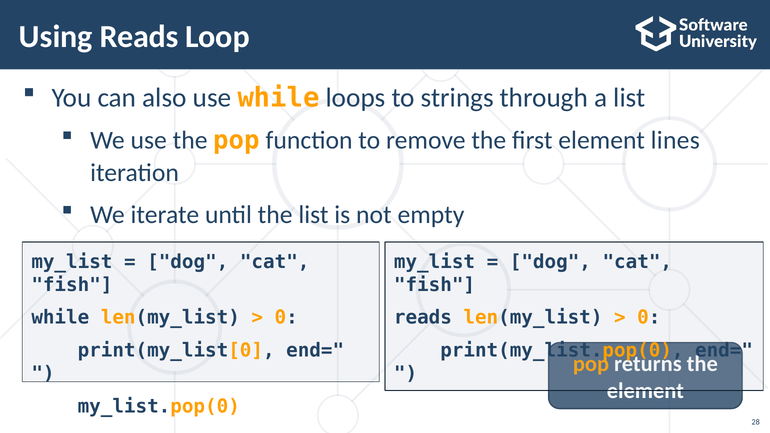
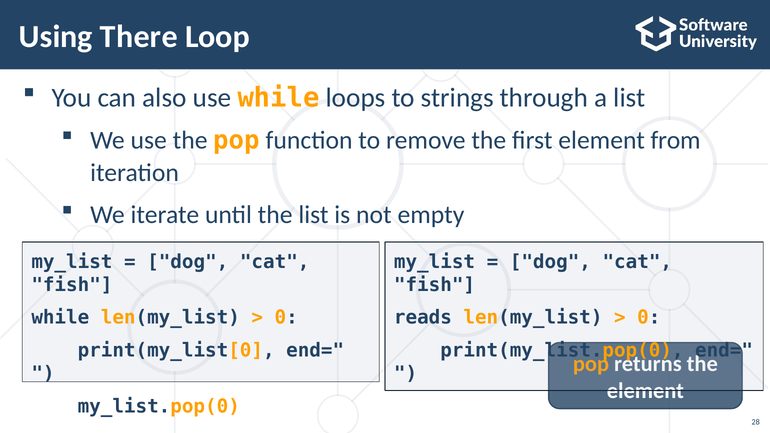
Using Reads: Reads -> There
lines: lines -> from
